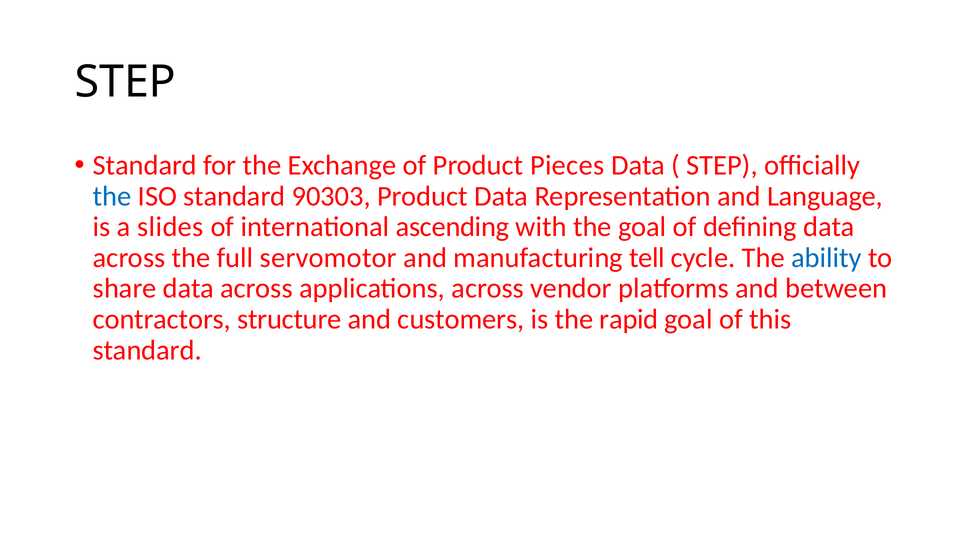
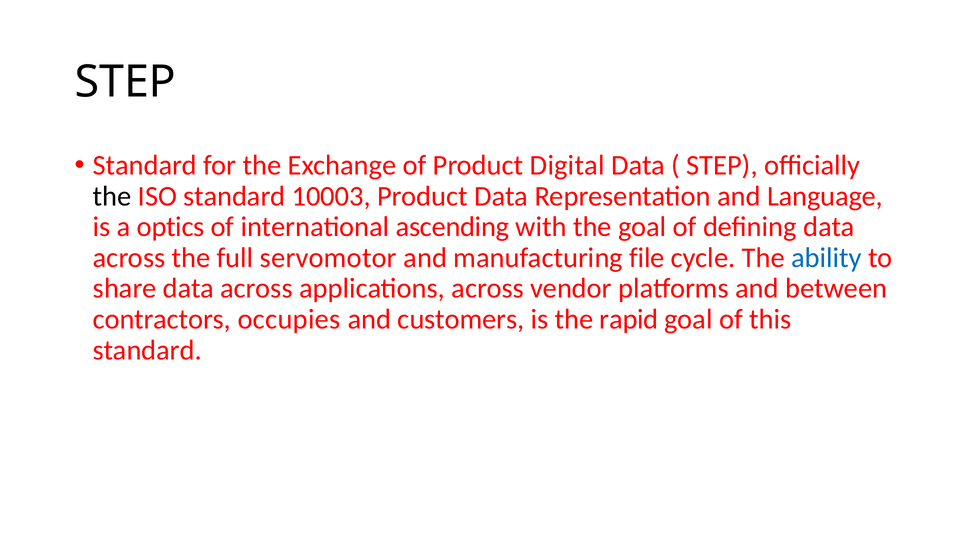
Pieces: Pieces -> Digital
the at (112, 196) colour: blue -> black
90303: 90303 -> 10003
slides: slides -> optics
tell: tell -> file
structure: structure -> occupies
